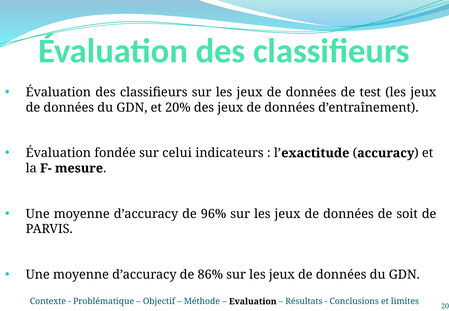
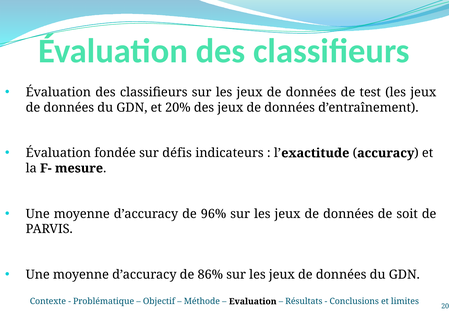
celui: celui -> défis
